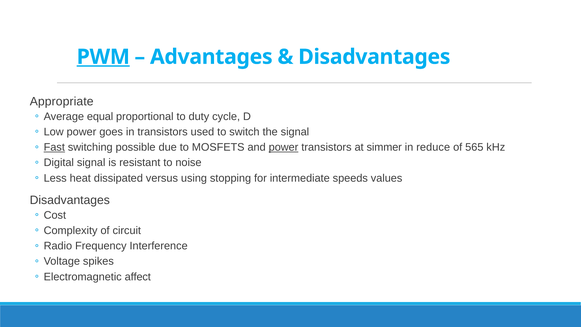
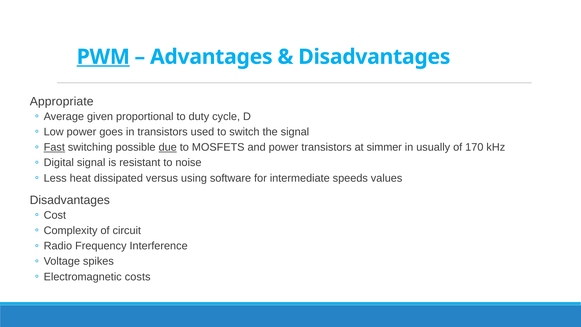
equal: equal -> given
due underline: none -> present
power at (284, 147) underline: present -> none
reduce: reduce -> usually
565: 565 -> 170
stopping: stopping -> software
affect: affect -> costs
